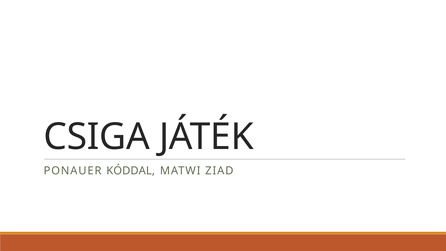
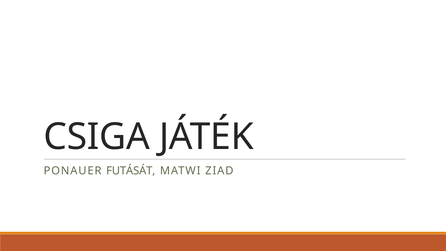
KÓDDAL: KÓDDAL -> FUTÁSÁT
